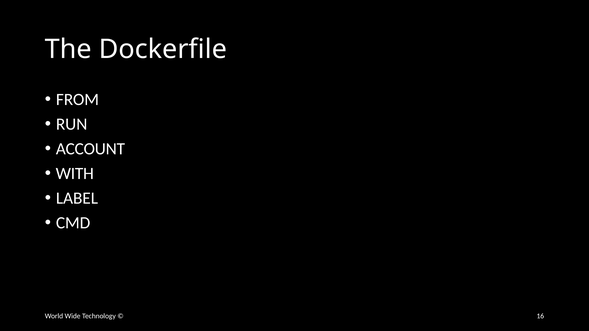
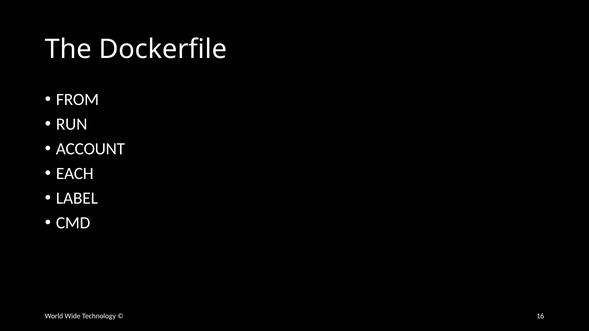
WITH: WITH -> EACH
